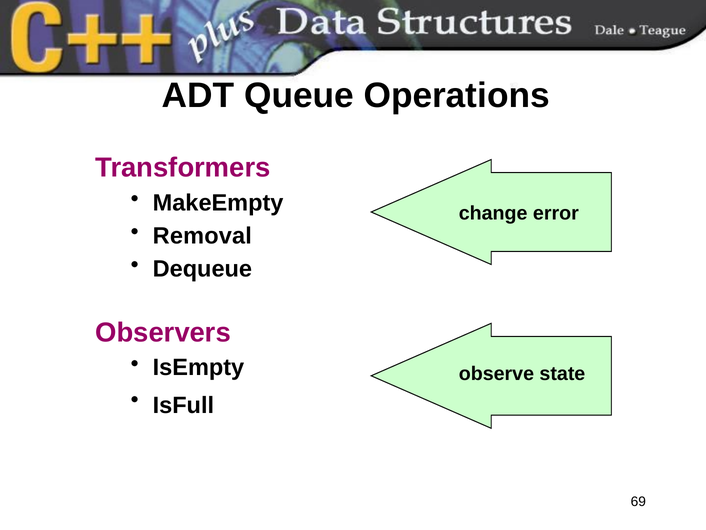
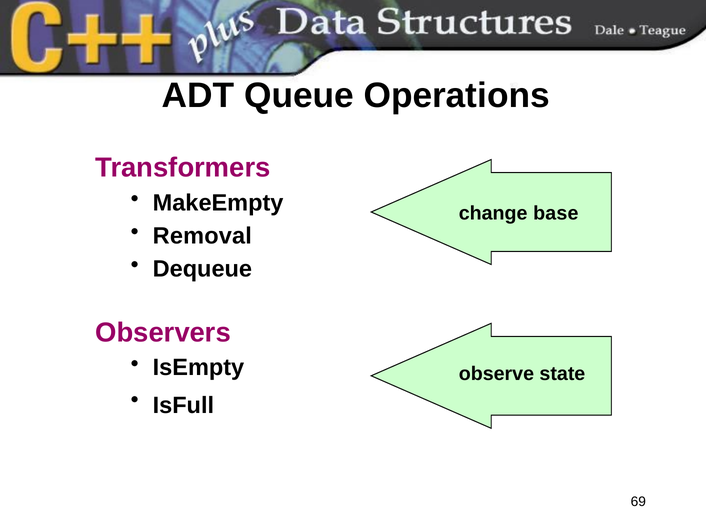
error: error -> base
